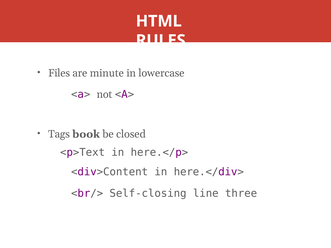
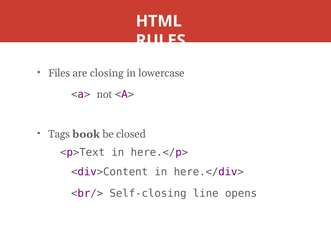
minute: minute -> closing
three: three -> opens
